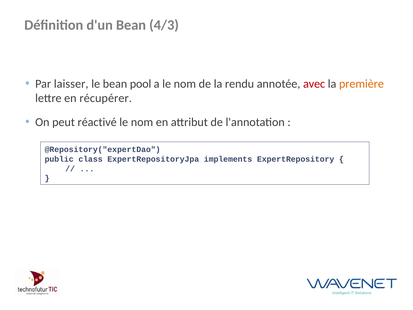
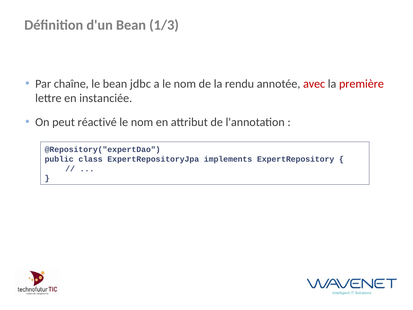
4/3: 4/3 -> 1/3
laisser: laisser -> chaîne
pool: pool -> jdbc
première colour: orange -> red
récupérer: récupérer -> instanciée
